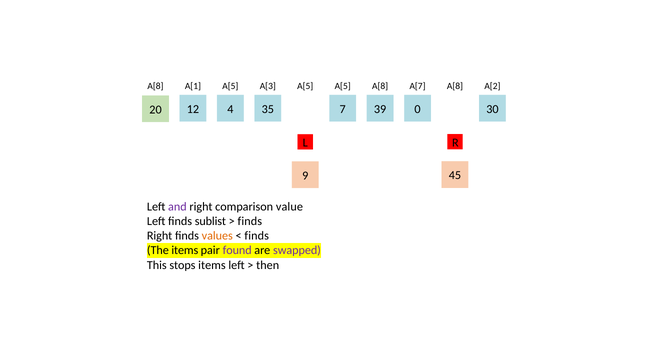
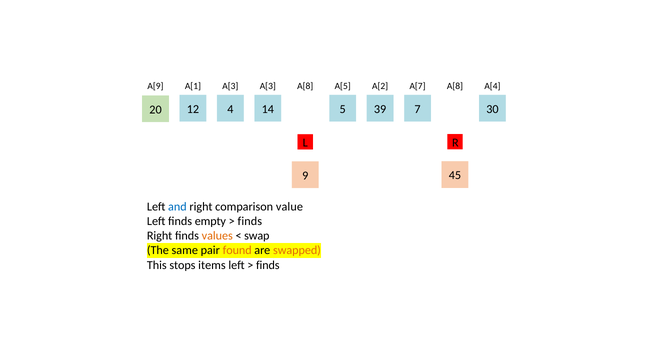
A[8 at (155, 86): A[8 -> A[9
A[1 A[5: A[5 -> A[3
A[3 A[5: A[5 -> A[8
A[5 A[8: A[8 -> A[2
A[2: A[2 -> A[4
35: 35 -> 14
7: 7 -> 5
0: 0 -> 7
and colour: purple -> blue
sublist: sublist -> empty
finds at (257, 236): finds -> swap
The items: items -> same
found colour: purple -> orange
swapped colour: purple -> orange
then at (268, 265): then -> finds
